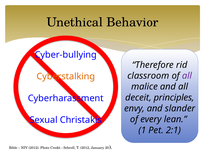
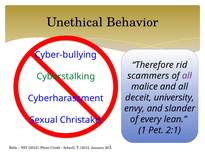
classroom: classroom -> scammers
Cyberstalking colour: orange -> green
principles: principles -> university
